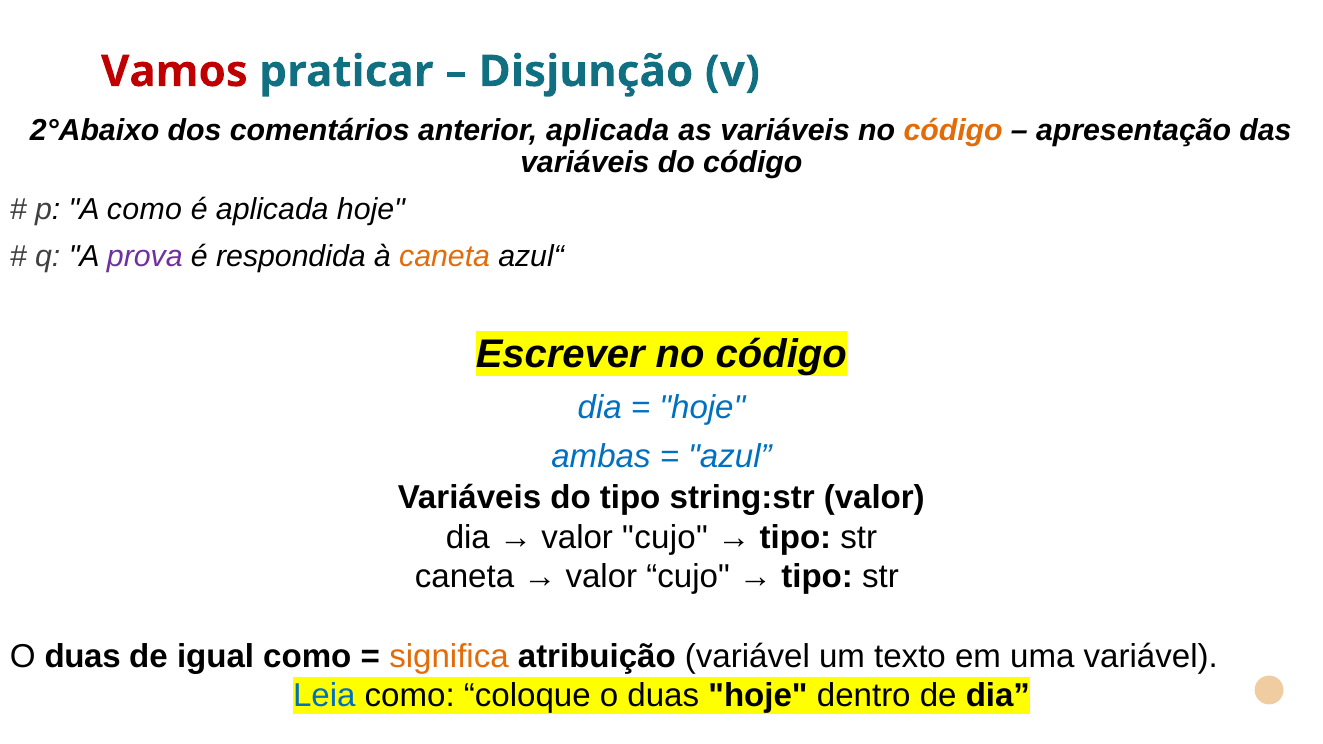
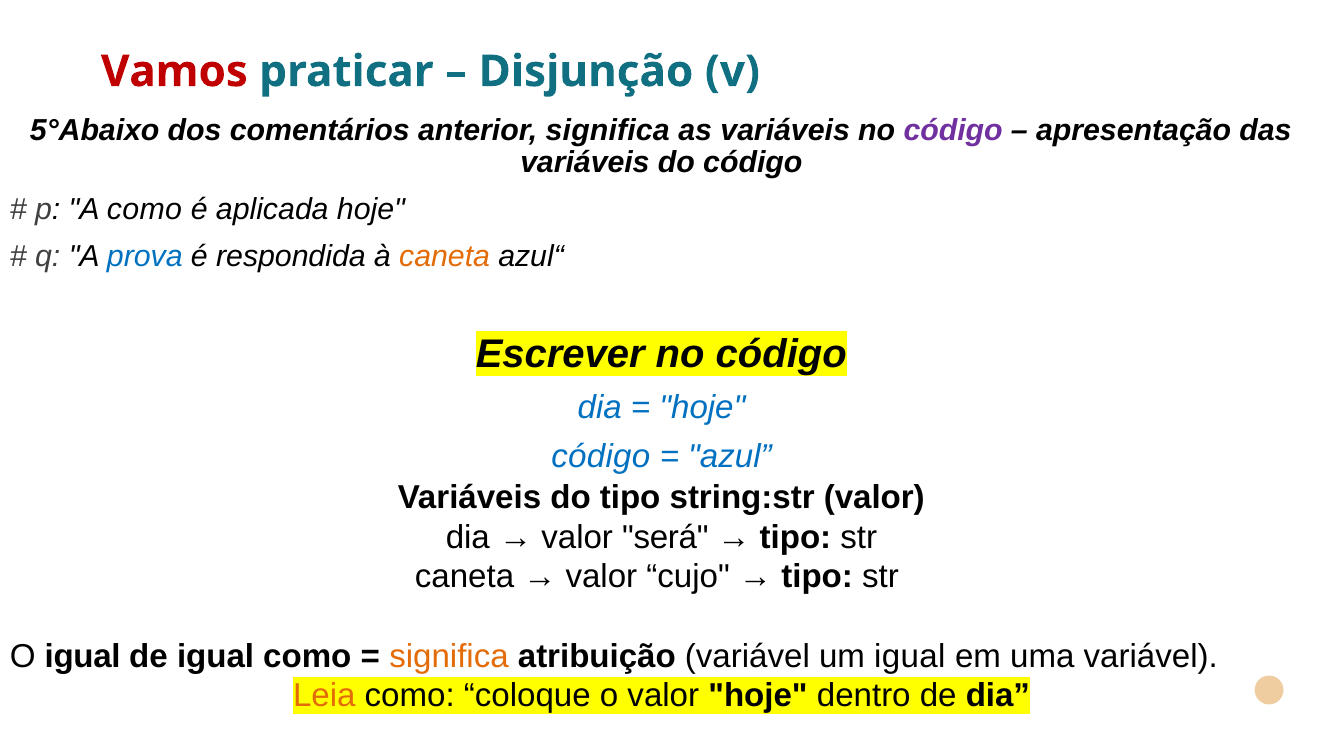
2°Abaixo: 2°Abaixo -> 5°Abaixo
anterior aplicada: aplicada -> significa
código at (953, 130) colour: orange -> purple
prova colour: purple -> blue
ambas at (601, 457): ambas -> código
cujo at (665, 537): cujo -> será
duas at (83, 657): duas -> igual
um texto: texto -> igual
Leia colour: blue -> orange
coloque o duas: duas -> valor
